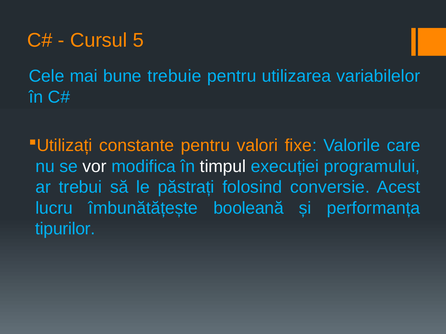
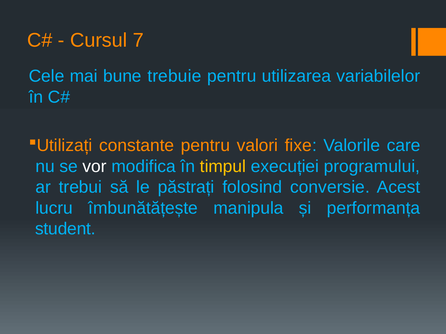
5: 5 -> 7
timpul colour: white -> yellow
booleană: booleană -> manipula
tipurilor: tipurilor -> student
